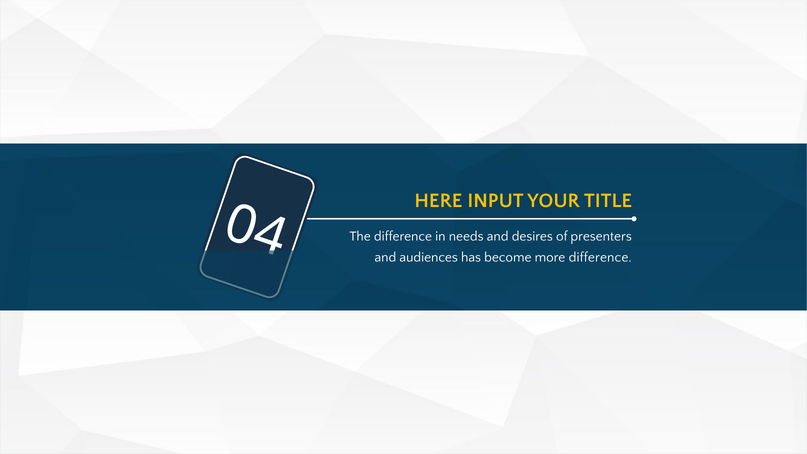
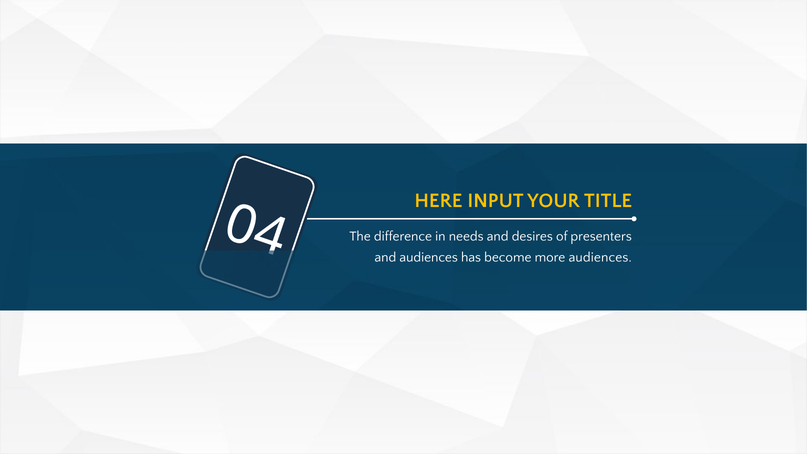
more difference: difference -> audiences
